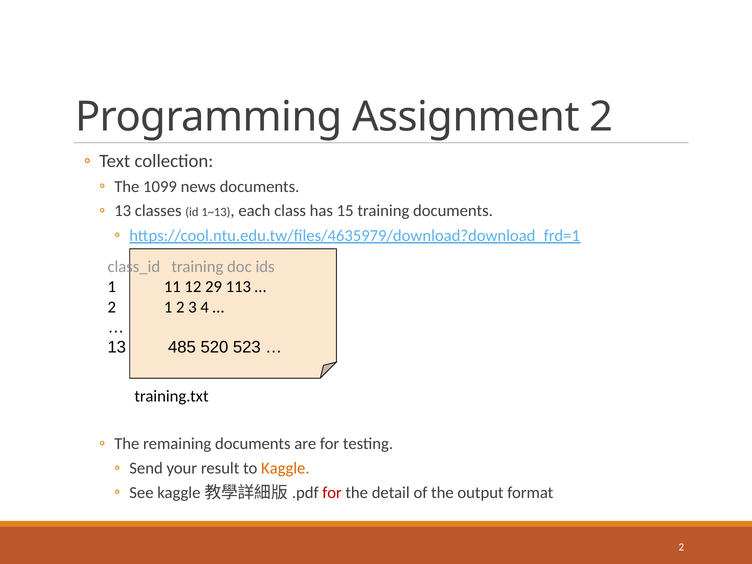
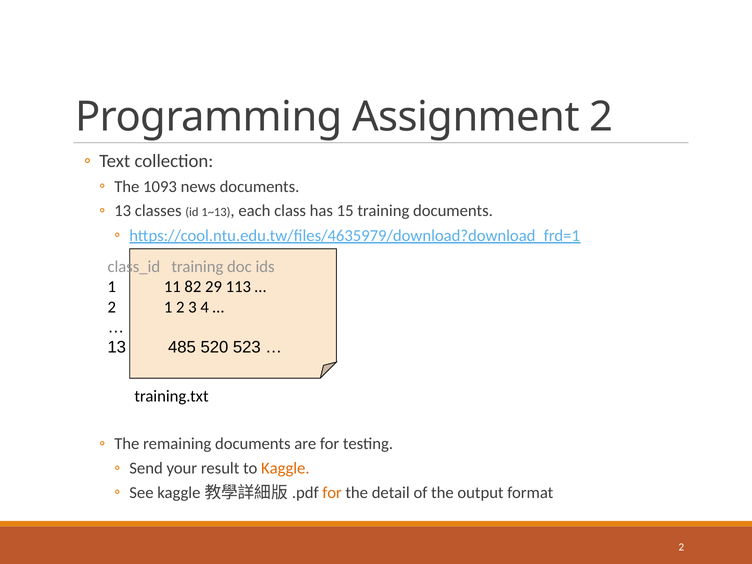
1099: 1099 -> 1093
12: 12 -> 82
for at (332, 493) colour: red -> orange
